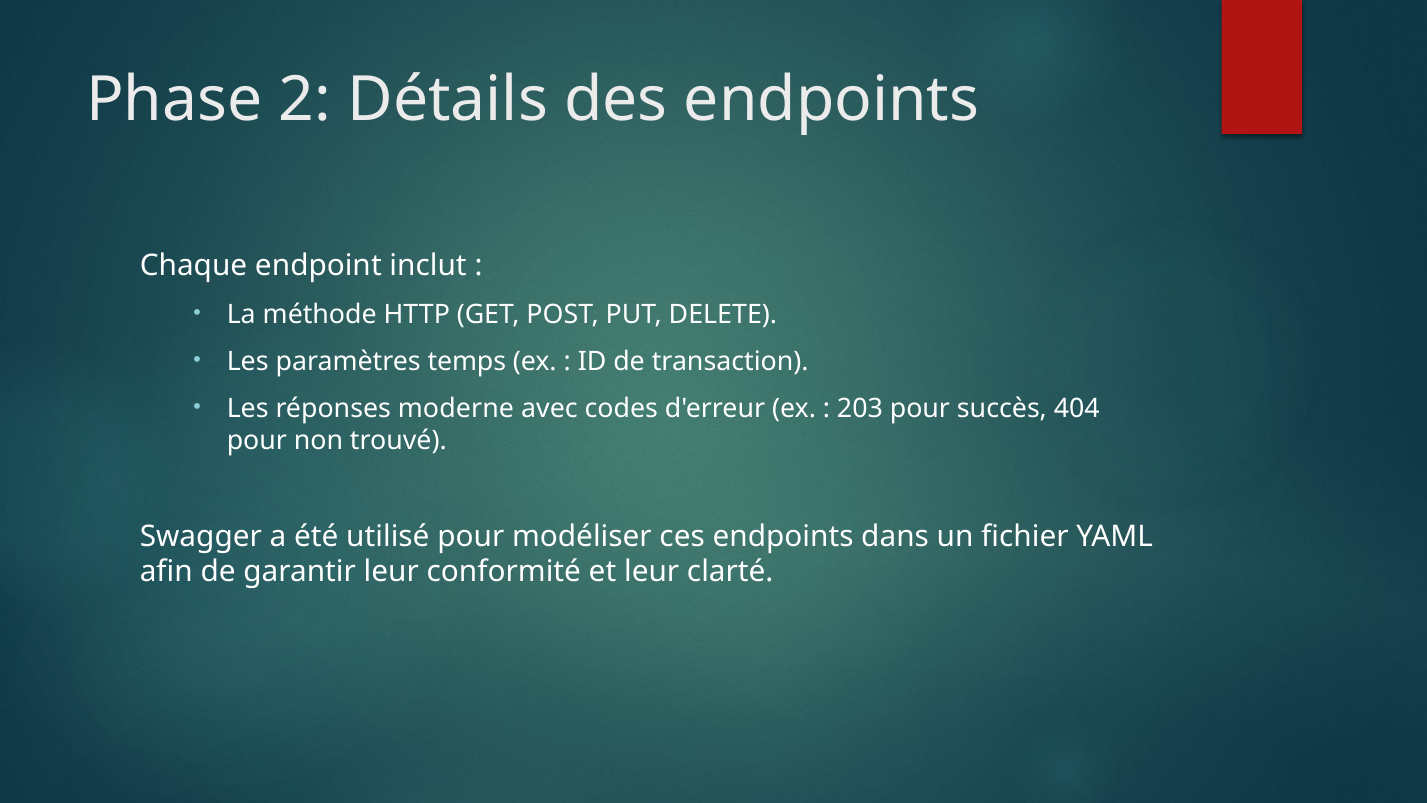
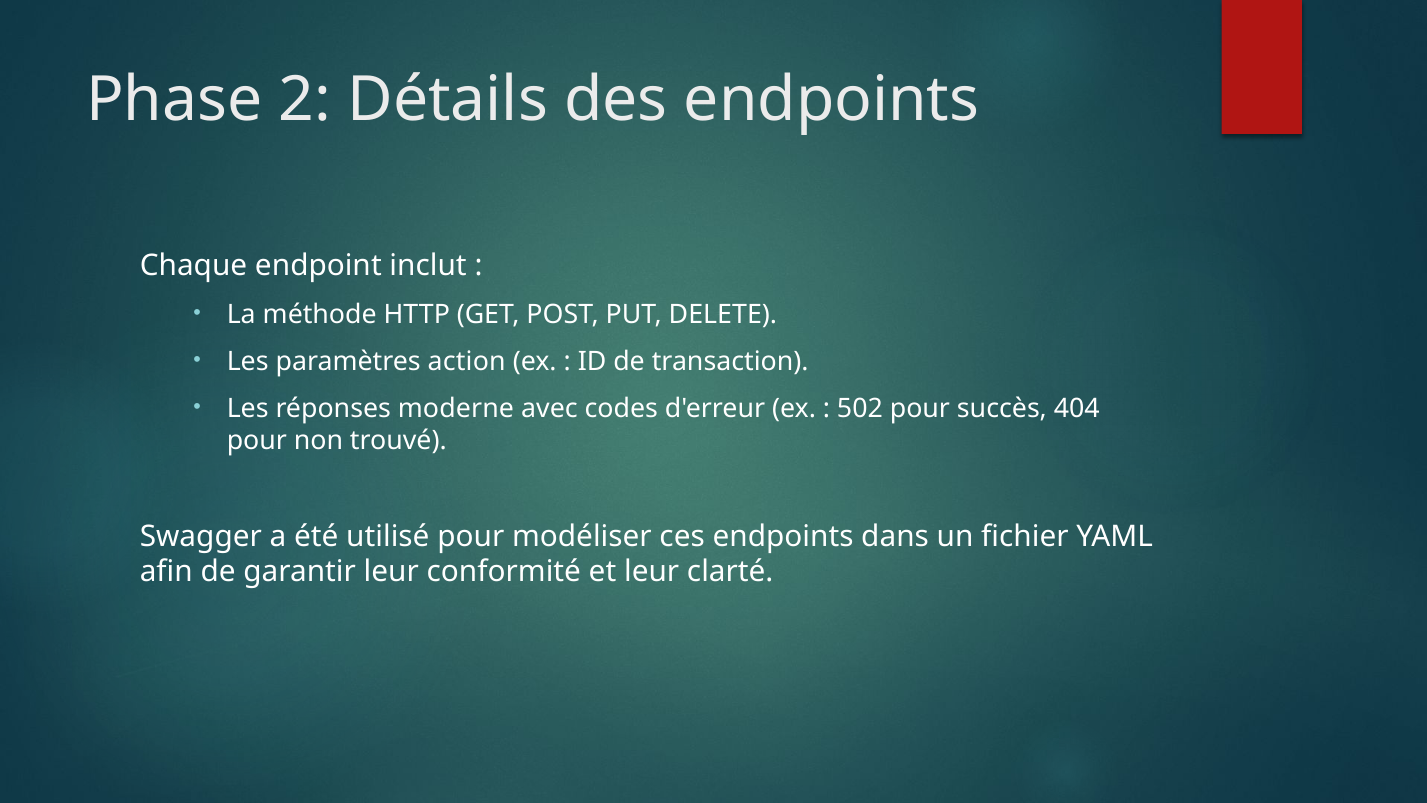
temps: temps -> action
203: 203 -> 502
